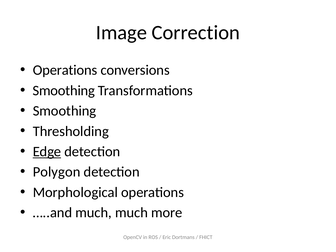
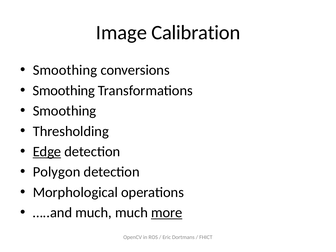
Correction: Correction -> Calibration
Operations at (65, 70): Operations -> Smoothing
more underline: none -> present
